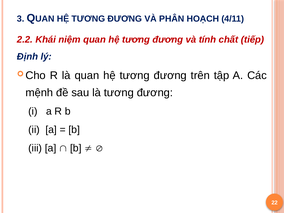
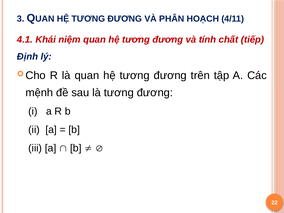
2.2: 2.2 -> 4.1
